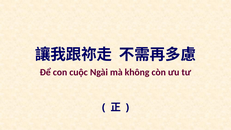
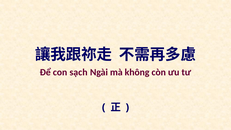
cuộc: cuộc -> sạch
